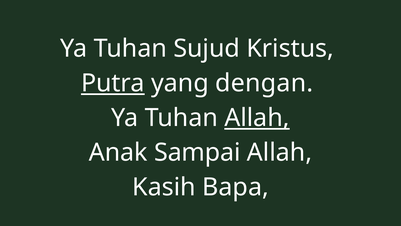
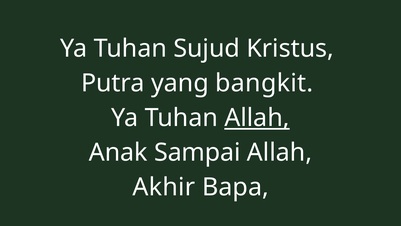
Putra underline: present -> none
dengan: dengan -> bangkit
Kasih: Kasih -> Akhir
